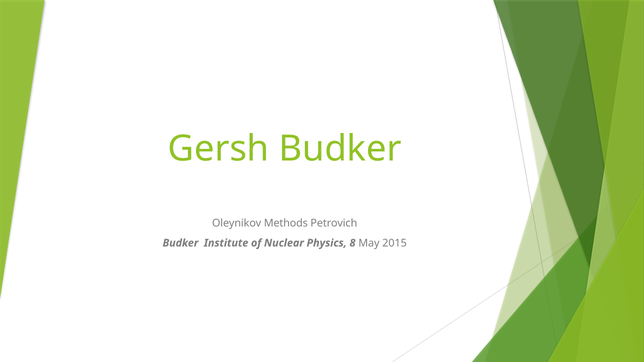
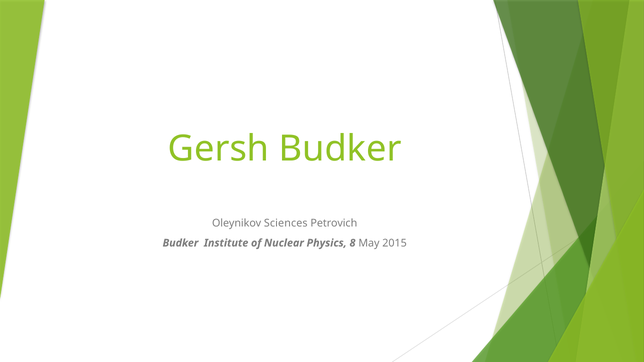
Methods: Methods -> Sciences
